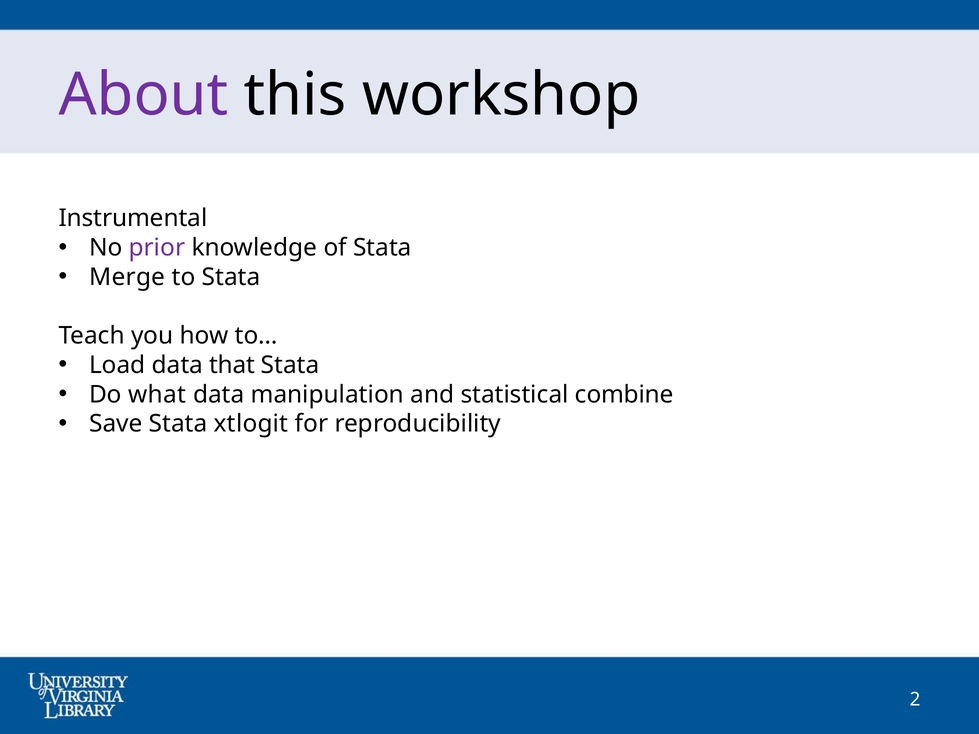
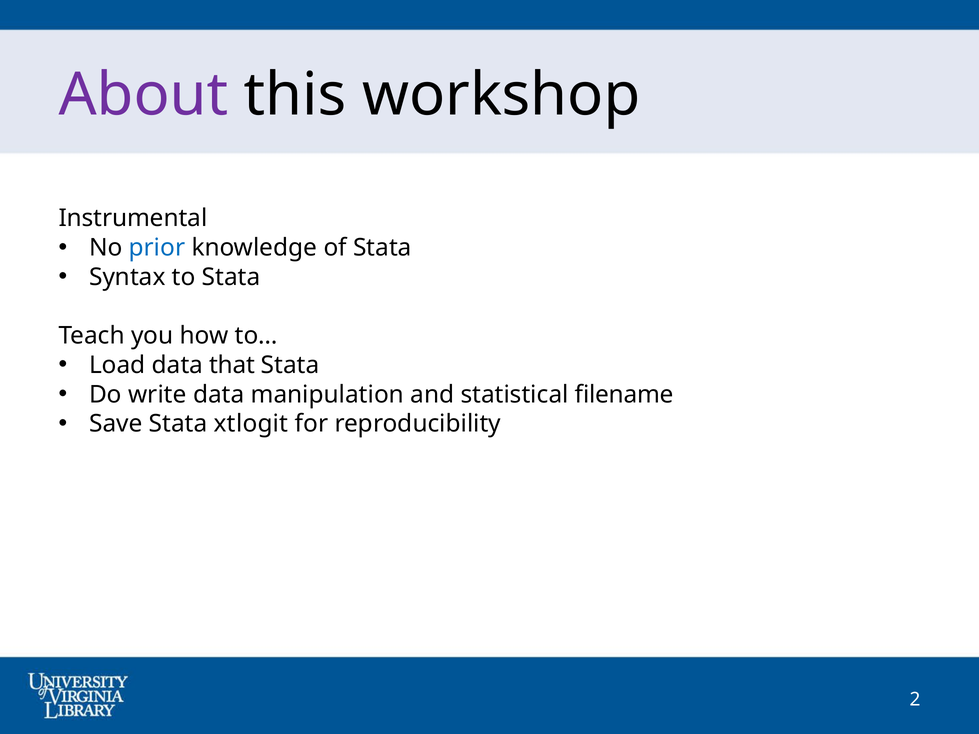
prior colour: purple -> blue
Merge: Merge -> Syntax
what: what -> write
combine: combine -> filename
